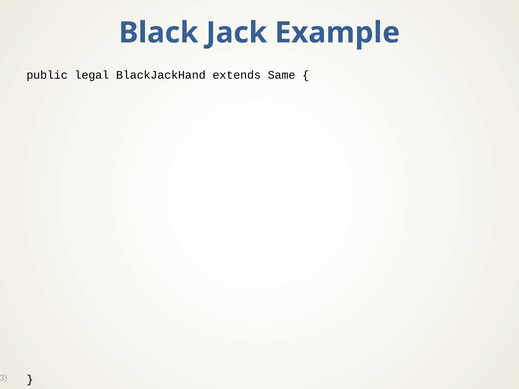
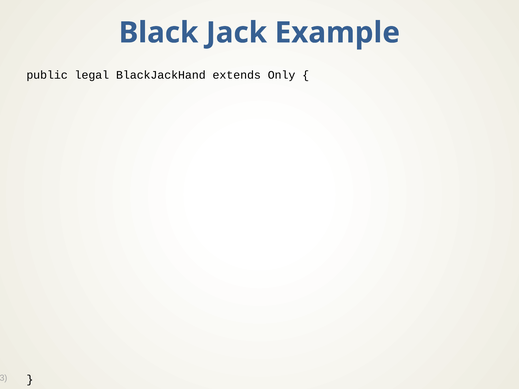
Same: Same -> Only
